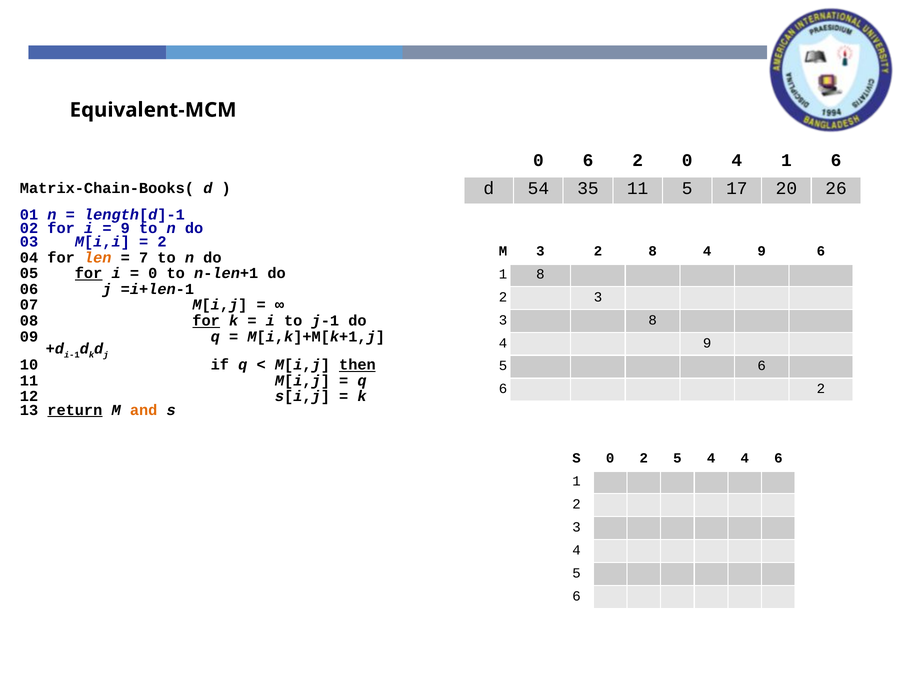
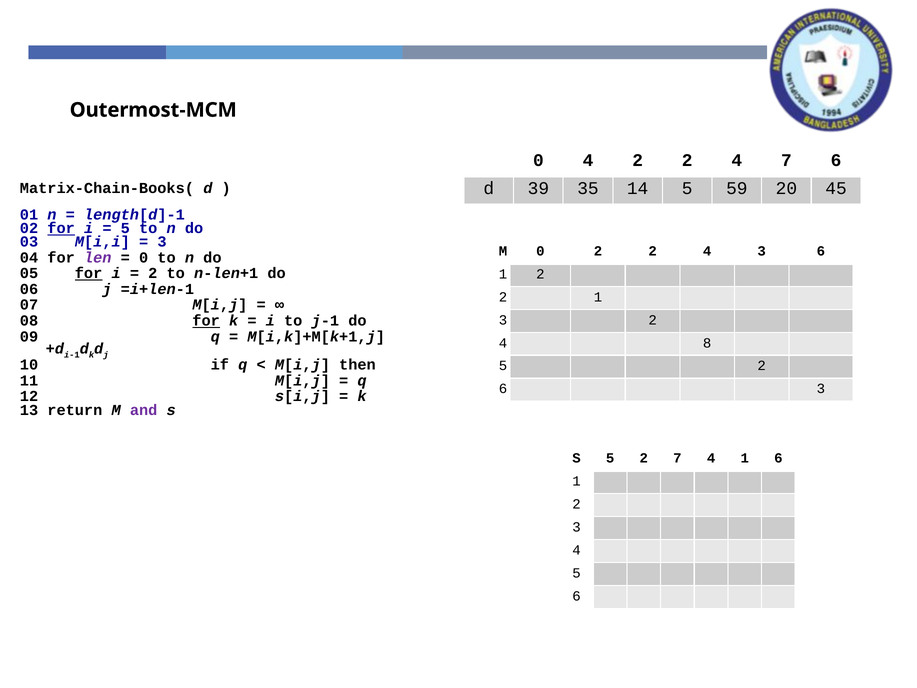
Equivalent-MCM: Equivalent-MCM -> Outermost-MCM
0 6: 6 -> 4
0 at (687, 160): 0 -> 2
4 1: 1 -> 7
54: 54 -> 39
35 11: 11 -> 14
17: 17 -> 59
26: 26 -> 45
for at (61, 228) underline: none -> present
9 at (125, 228): 9 -> 5
2 at (162, 242): 2 -> 3
M 3: 3 -> 0
8 at (653, 251): 8 -> 2
9 at (762, 251): 9 -> 3
len colour: orange -> purple
7 at (144, 257): 7 -> 0
0 at (153, 273): 0 -> 2
8 at (540, 274): 8 -> 2
3 at (598, 297): 3 -> 1
3 8: 8 -> 2
9 at (707, 343): 9 -> 8
then underline: present -> none
6 at (762, 366): 6 -> 2
2 at (821, 389): 2 -> 3
return underline: present -> none
and colour: orange -> purple
S 0: 0 -> 5
2 5: 5 -> 7
4 4: 4 -> 1
